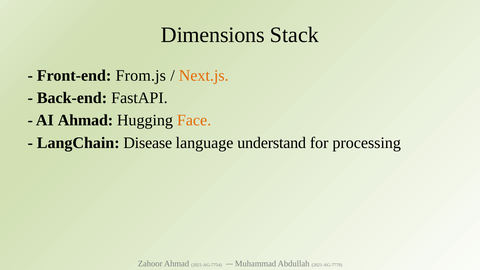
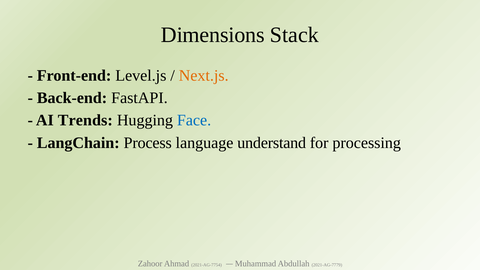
From.js: From.js -> Level.js
AI Ahmad: Ahmad -> Trends
Face colour: orange -> blue
Disease: Disease -> Process
